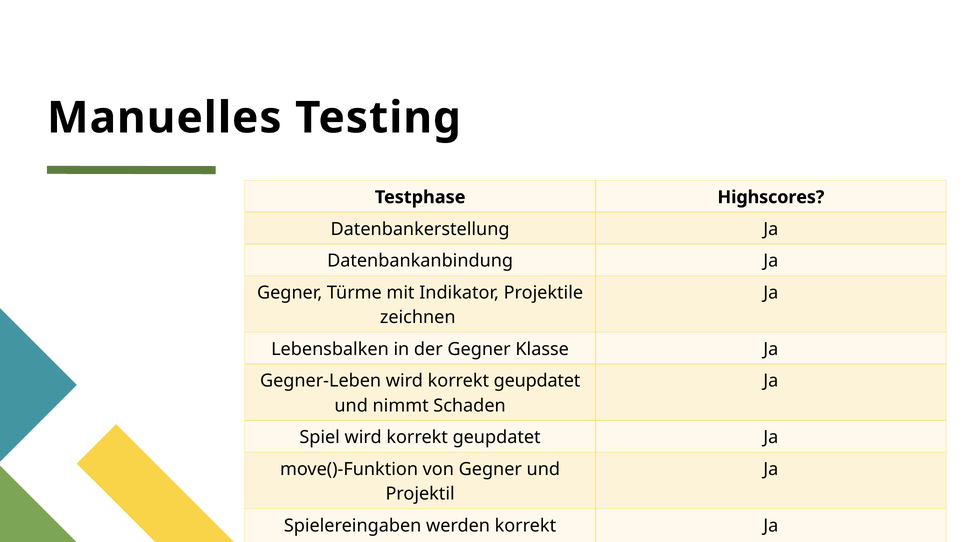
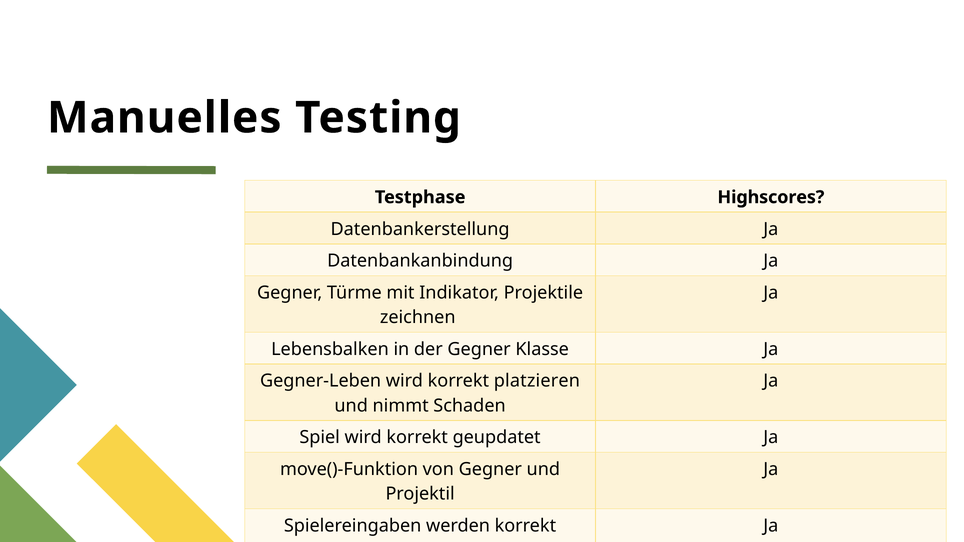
Gegner-Leben wird korrekt geupdatet: geupdatet -> platzieren
